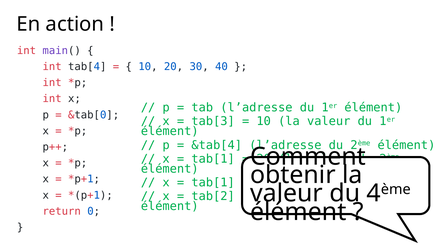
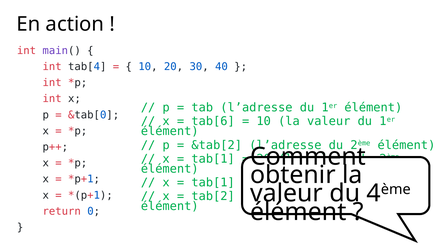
tab[3: tab[3 -> tab[6
&tab[4: &tab[4 -> &tab[2
